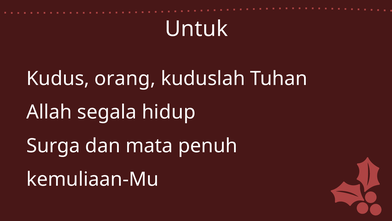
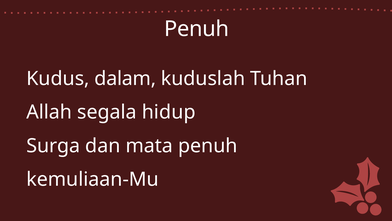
Untuk at (196, 29): Untuk -> Penuh
orang: orang -> dalam
